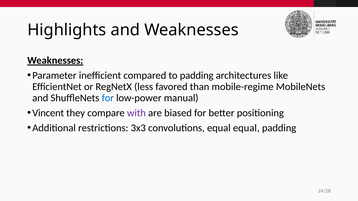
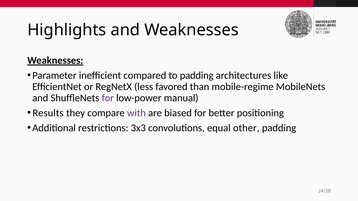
for at (108, 98) colour: blue -> purple
Vincent: Vincent -> Results
equal equal: equal -> other
